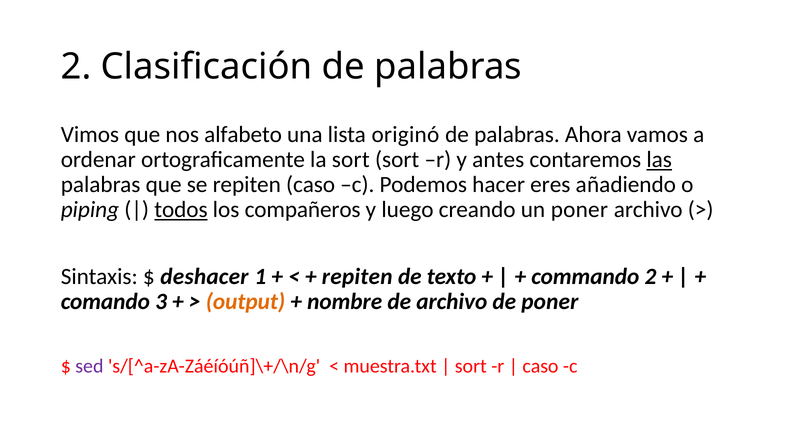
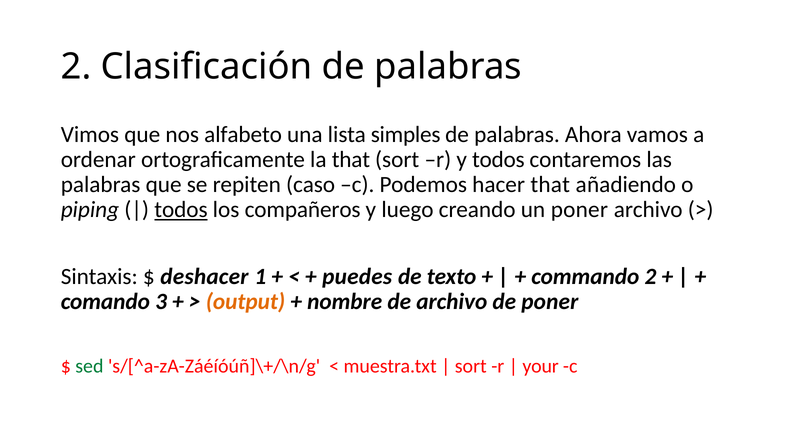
originó: originó -> simples
la sort: sort -> that
y antes: antes -> todos
las underline: present -> none
hacer eres: eres -> that
repiten at (357, 277): repiten -> puedes
sed colour: purple -> green
caso at (540, 367): caso -> your
